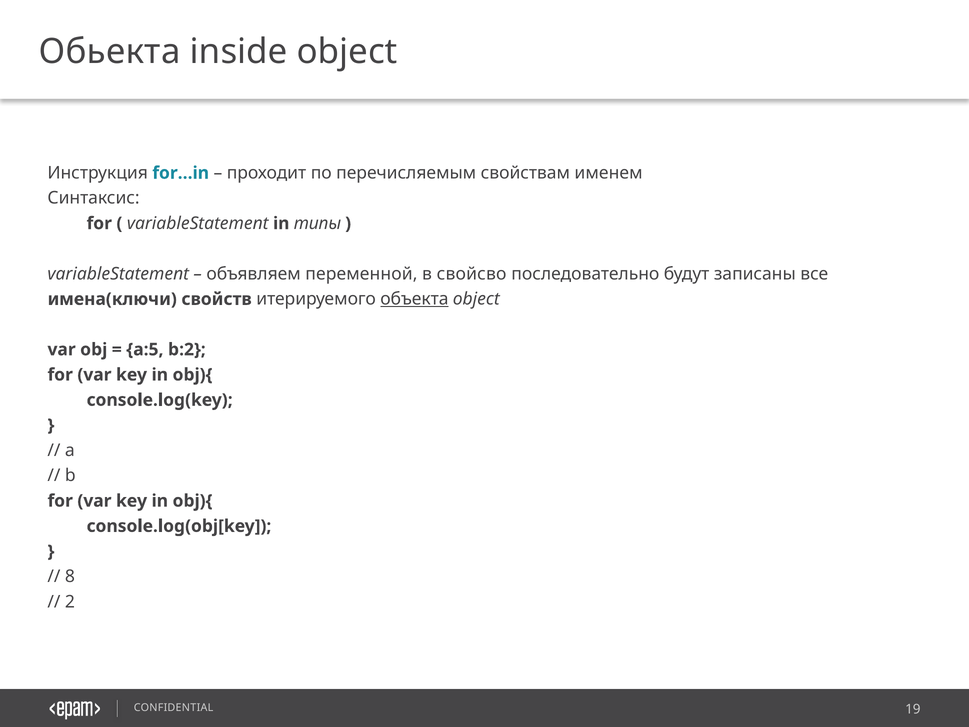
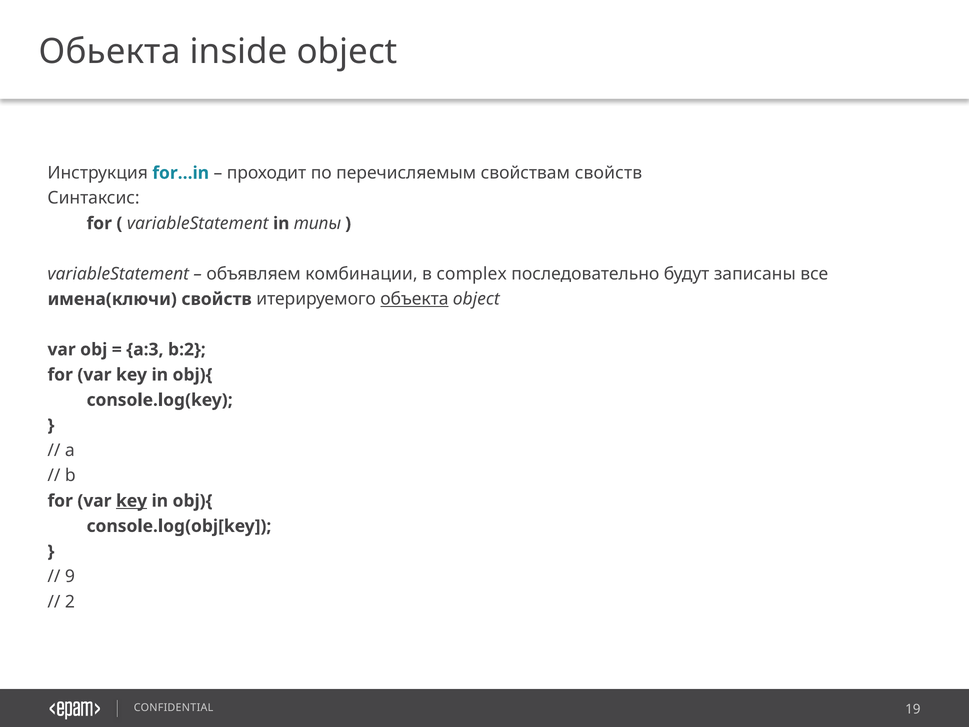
свойствам именем: именем -> свойств
переменной: переменной -> комбинации
свойсво: свойсво -> complex
a:5: a:5 -> a:3
key at (132, 501) underline: none -> present
8: 8 -> 9
